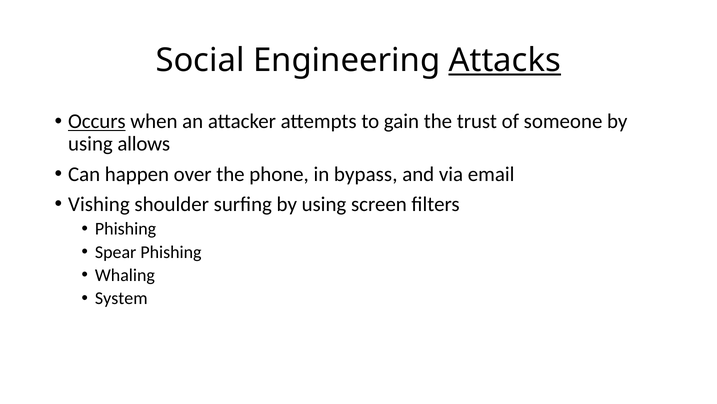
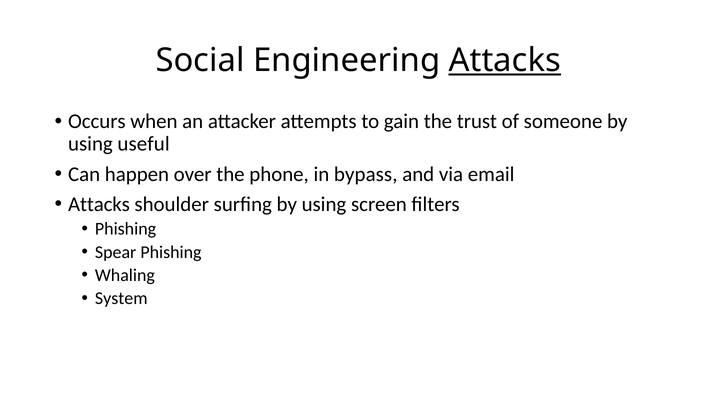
Occurs underline: present -> none
allows: allows -> useful
Vishing at (99, 204): Vishing -> Attacks
